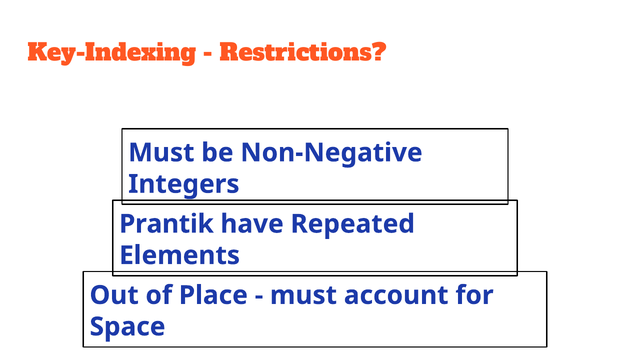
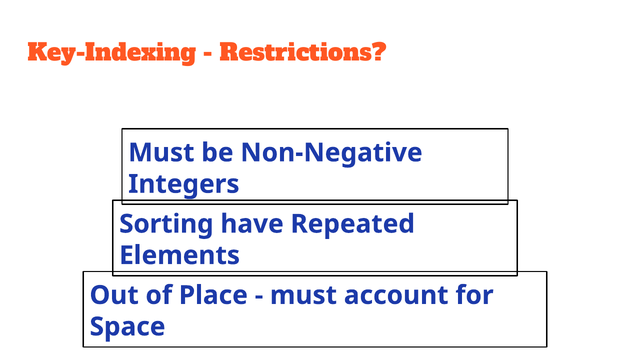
Prantik: Prantik -> Sorting
